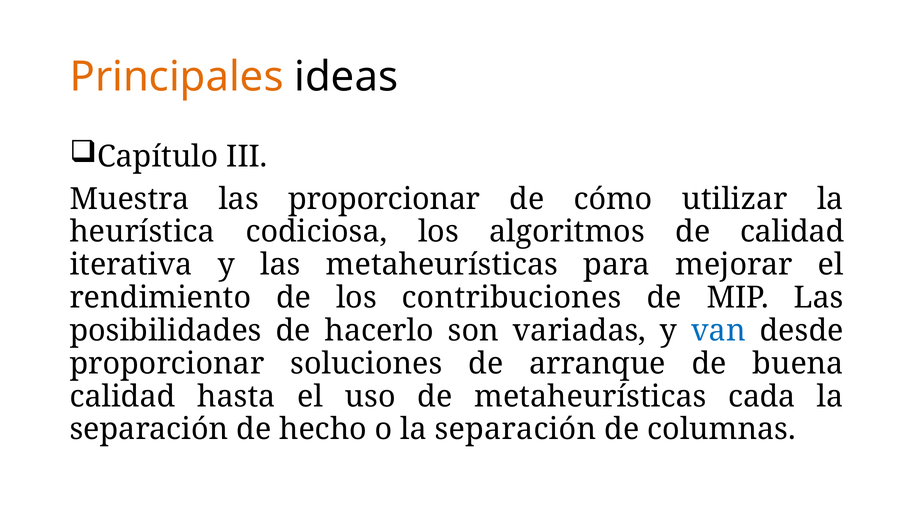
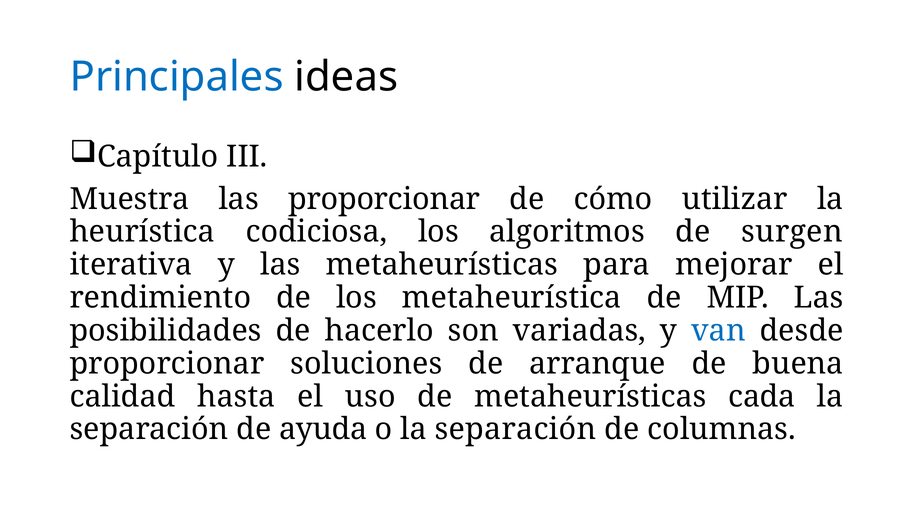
Principales colour: orange -> blue
de calidad: calidad -> surgen
contribuciones: contribuciones -> metaheurística
hecho: hecho -> ayuda
